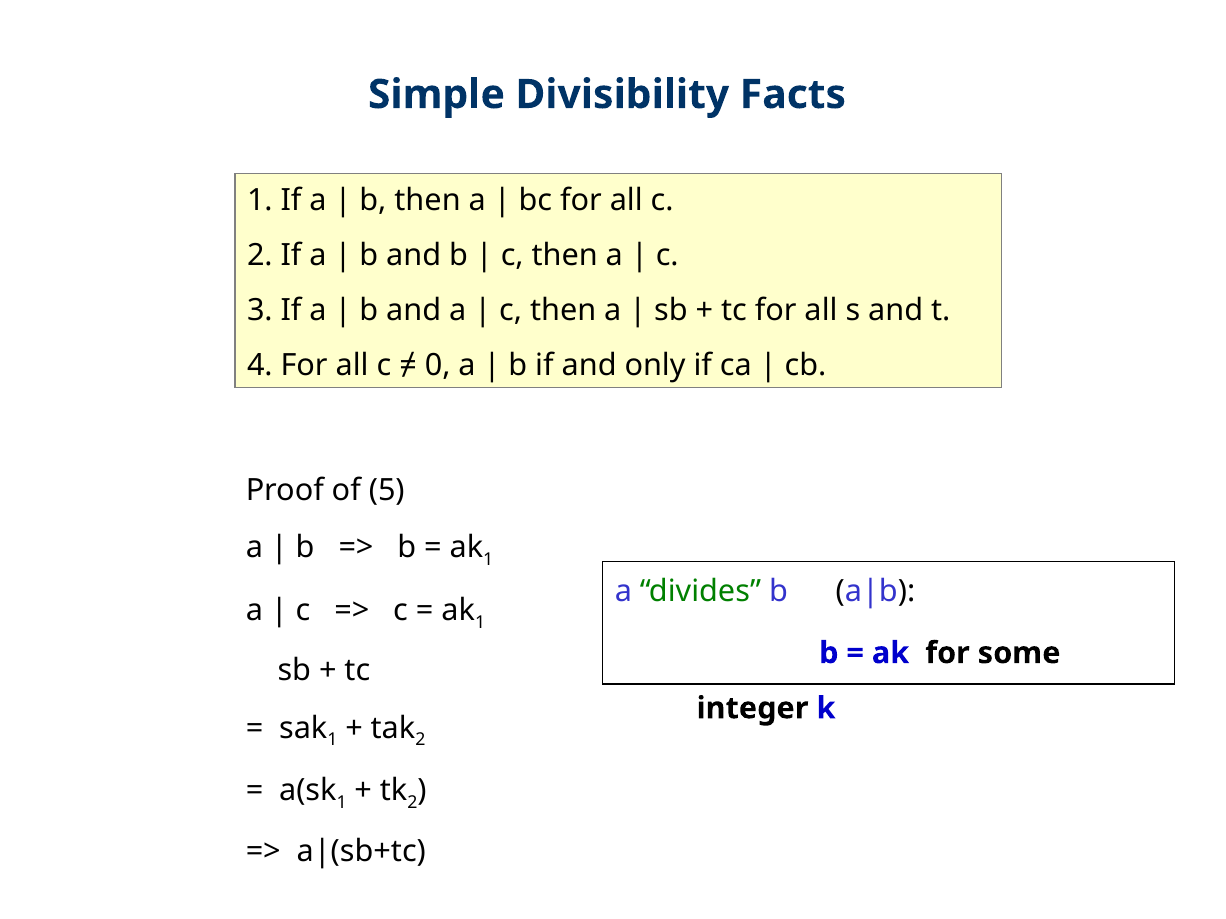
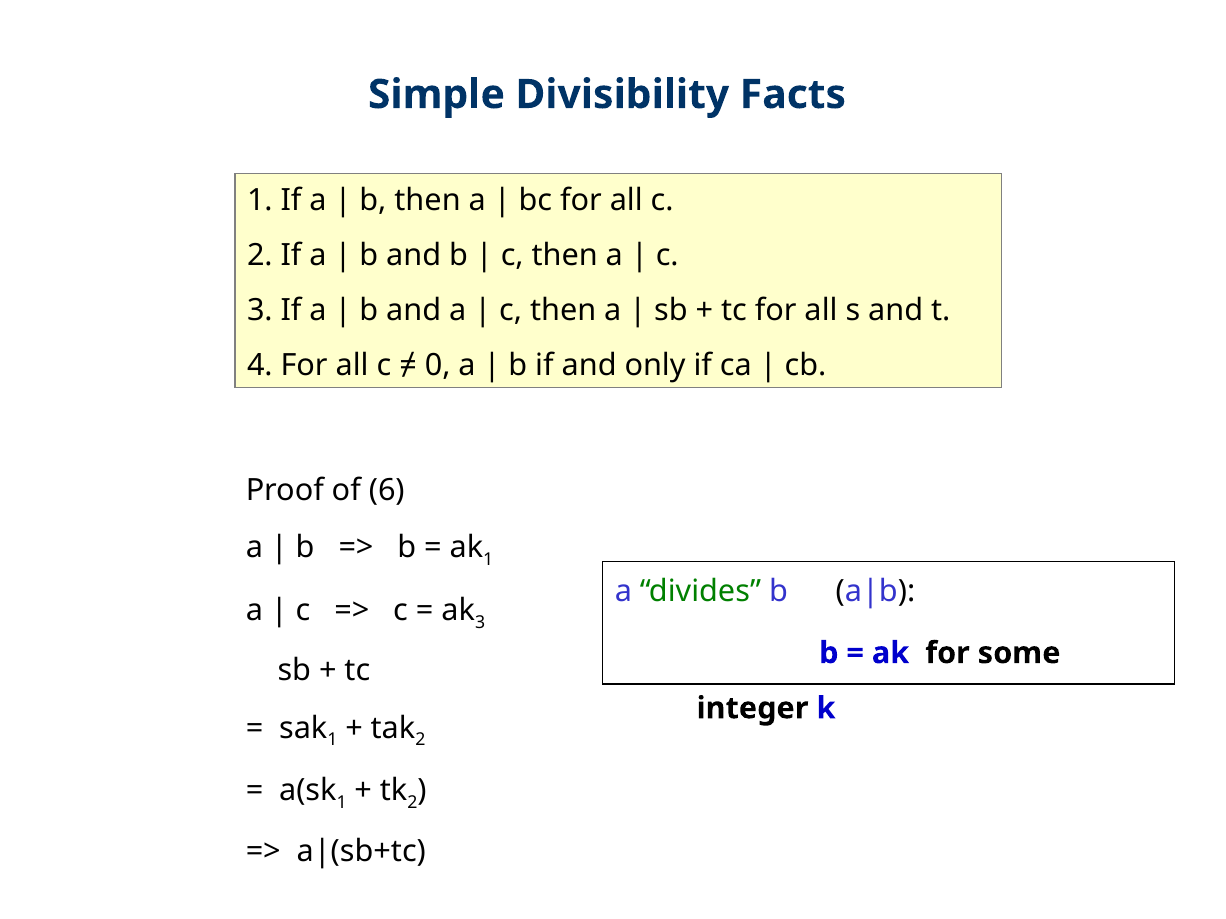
5: 5 -> 6
1 at (480, 623): 1 -> 3
